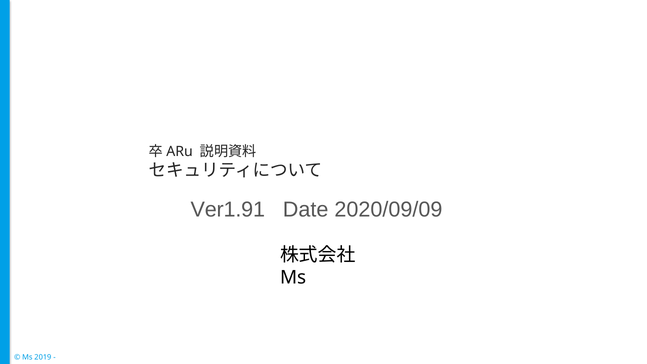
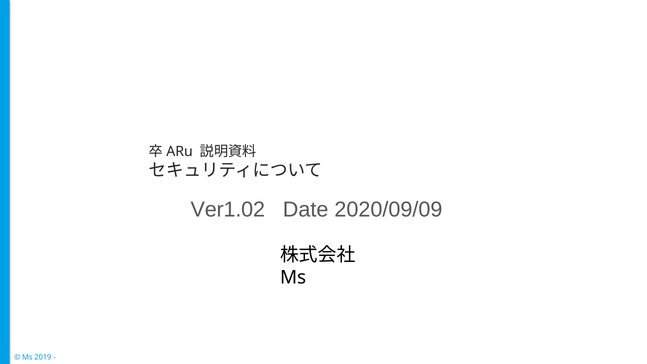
Ver1.91: Ver1.91 -> Ver1.02
